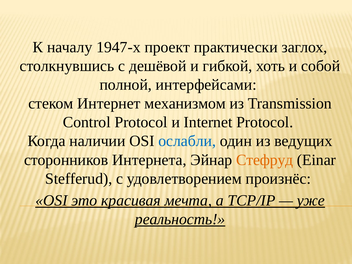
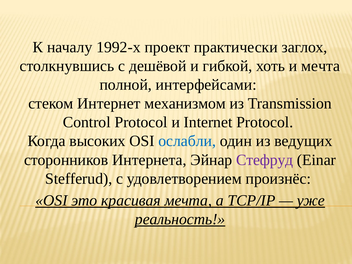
1947-х: 1947-х -> 1992-х
и собой: собой -> мечта
наличии: наличии -> высоких
Стефруд colour: orange -> purple
